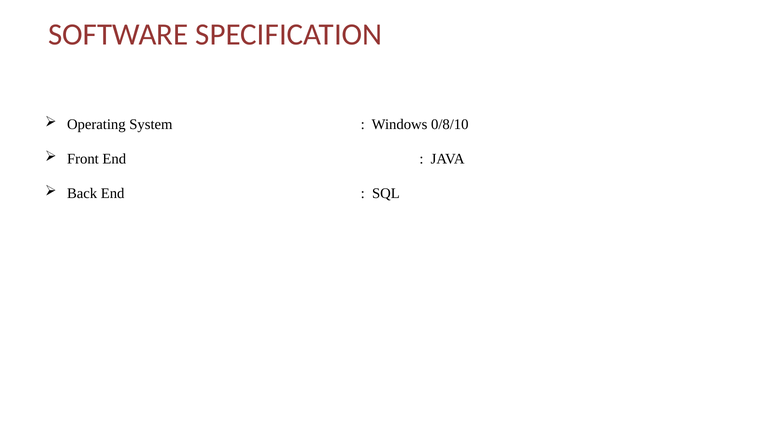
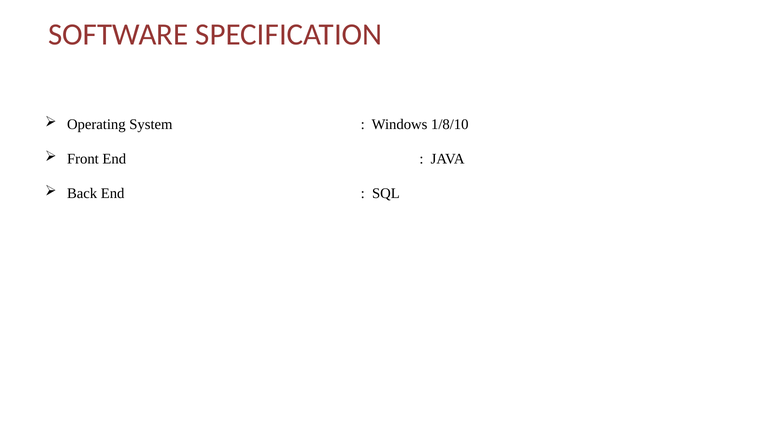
0/8/10: 0/8/10 -> 1/8/10
